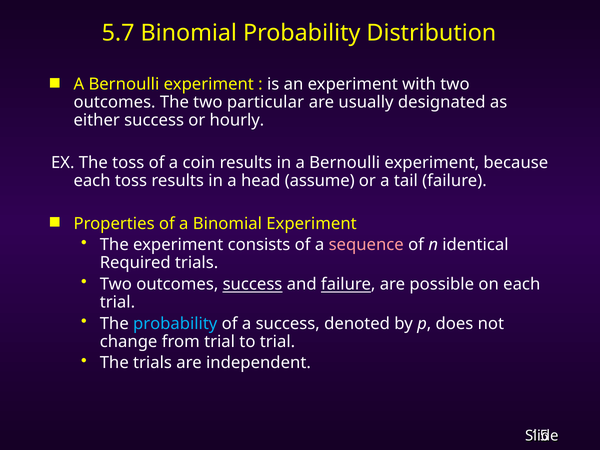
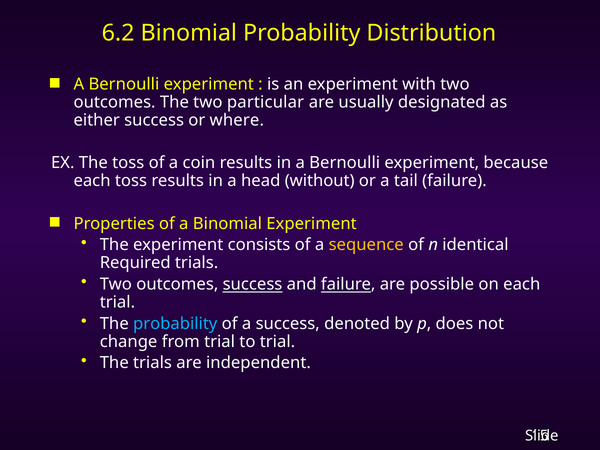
5.7: 5.7 -> 6.2
hourly: hourly -> where
assume: assume -> without
sequence colour: pink -> yellow
